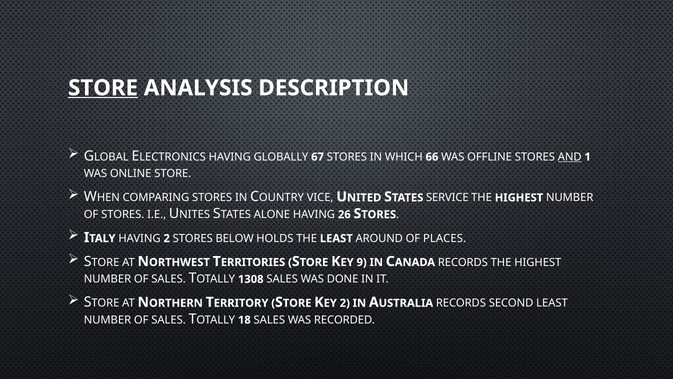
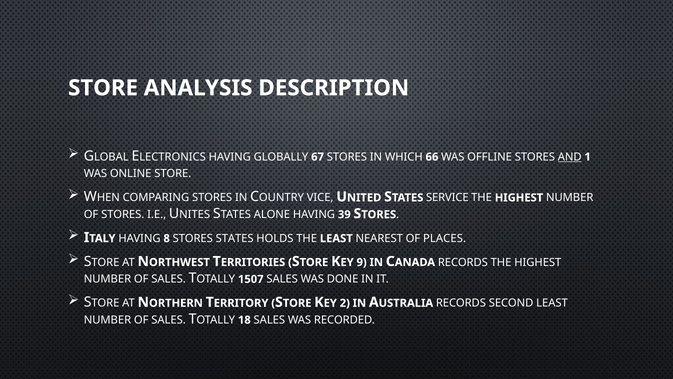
STORE at (103, 88) underline: present -> none
26: 26 -> 39
HAVING 2: 2 -> 8
STORES BELOW: BELOW -> STATES
AROUND: AROUND -> NEAREST
1308: 1308 -> 1507
